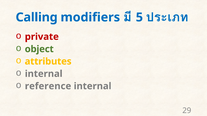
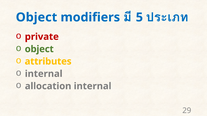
Calling at (37, 17): Calling -> Object
reference: reference -> allocation
